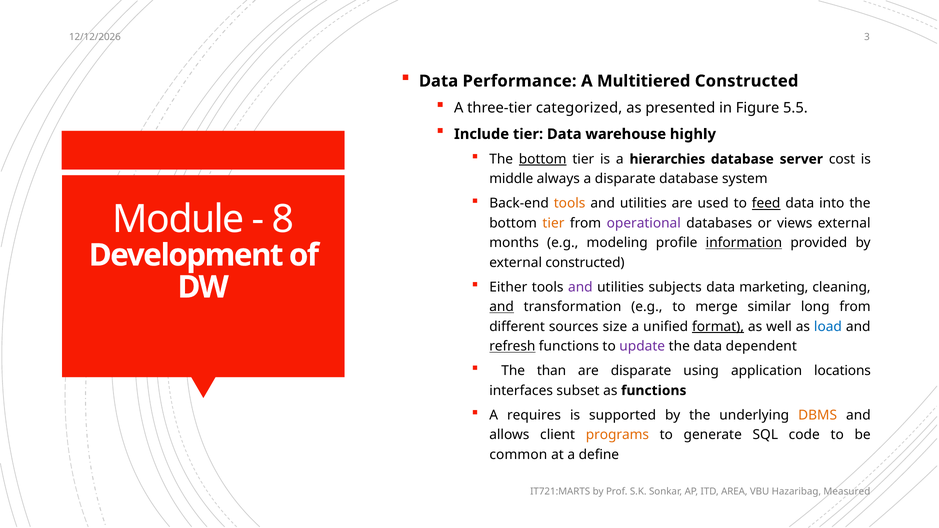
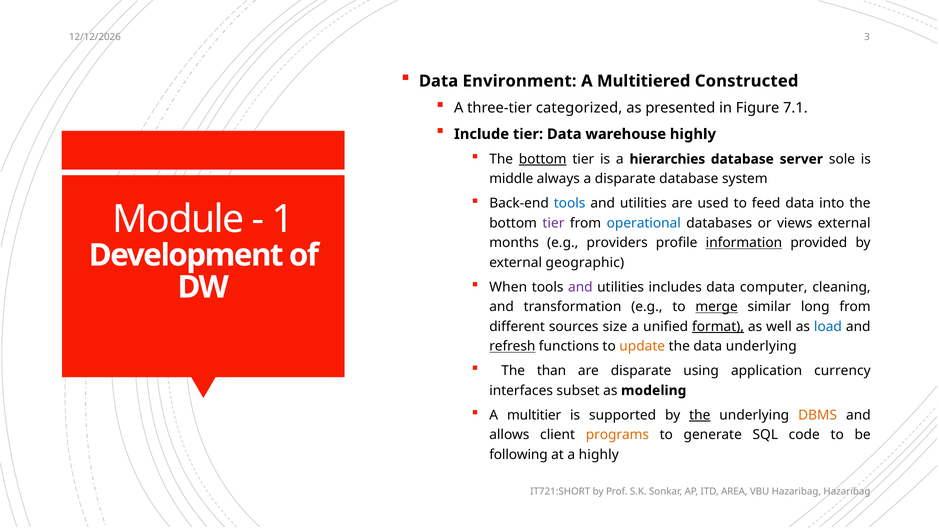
Performance: Performance -> Environment
5.5: 5.5 -> 7.1
cost: cost -> sole
tools at (570, 204) colour: orange -> blue
feed underline: present -> none
8: 8 -> 1
tier at (553, 223) colour: orange -> purple
operational colour: purple -> blue
modeling: modeling -> providers
external constructed: constructed -> geographic
Either: Either -> When
subjects: subjects -> includes
marketing: marketing -> computer
and at (502, 307) underline: present -> none
merge underline: none -> present
update colour: purple -> orange
data dependent: dependent -> underlying
locations: locations -> currency
as functions: functions -> modeling
requires: requires -> multitier
the at (700, 415) underline: none -> present
common: common -> following
a define: define -> highly
IT721:MARTS: IT721:MARTS -> IT721:SHORT
Hazaribag Measured: Measured -> Hazaribag
